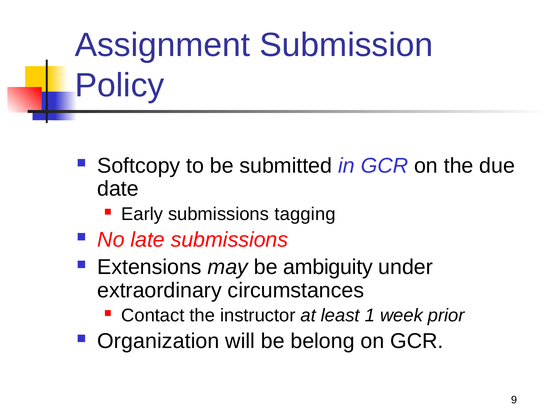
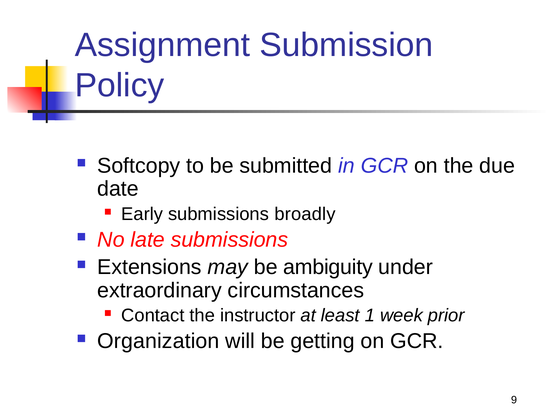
tagging: tagging -> broadly
belong: belong -> getting
